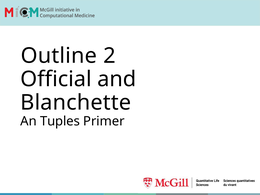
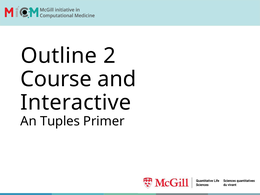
Official: Official -> Course
Blanchette: Blanchette -> Interactive
